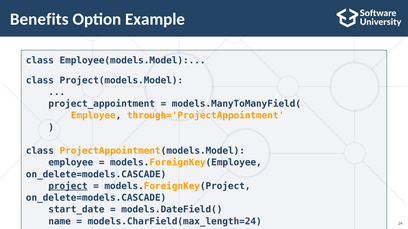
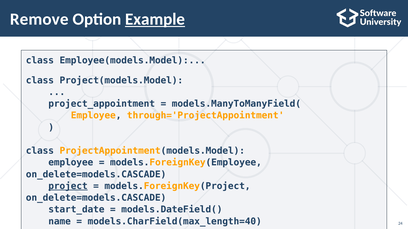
Benefits: Benefits -> Remove
Example underline: none -> present
models.CharField(max_length=24: models.CharField(max_length=24 -> models.CharField(max_length=40
